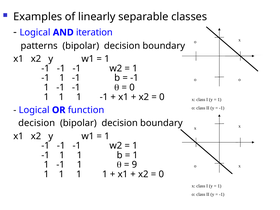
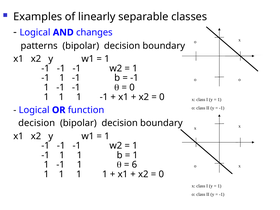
iteration: iteration -> changes
9: 9 -> 6
